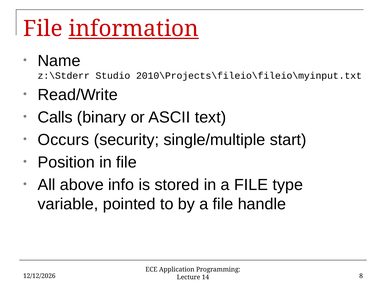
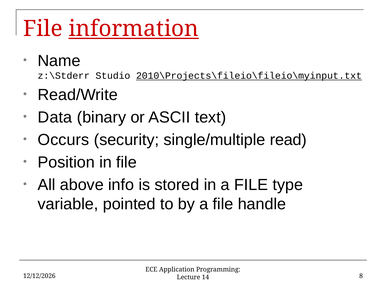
2010\Projects\fileio\fileio\myinput.txt underline: none -> present
Calls: Calls -> Data
start: start -> read
